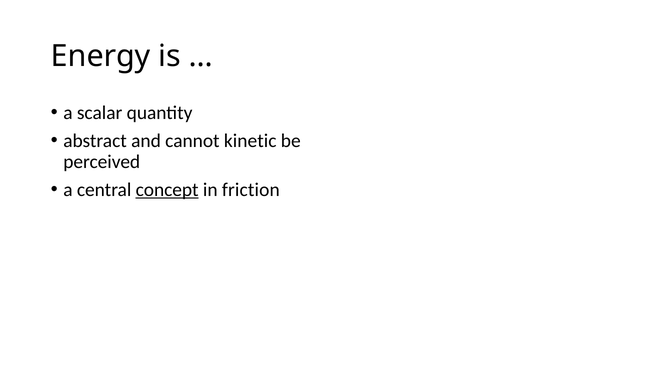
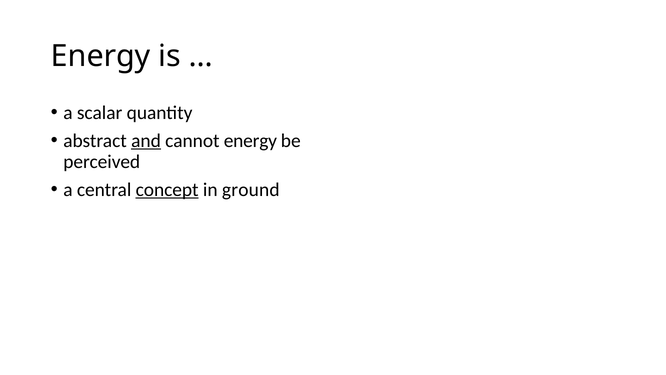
and underline: none -> present
cannot kinetic: kinetic -> energy
friction: friction -> ground
